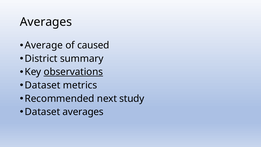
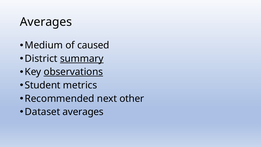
Average: Average -> Medium
summary underline: none -> present
Dataset at (43, 85): Dataset -> Student
study: study -> other
